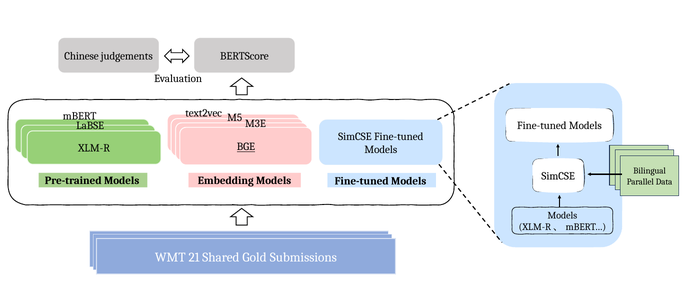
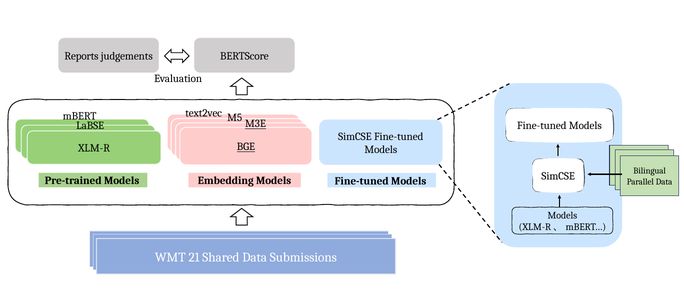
Chinese: Chinese -> Reports
M3E underline: none -> present
Shared Gold: Gold -> Data
